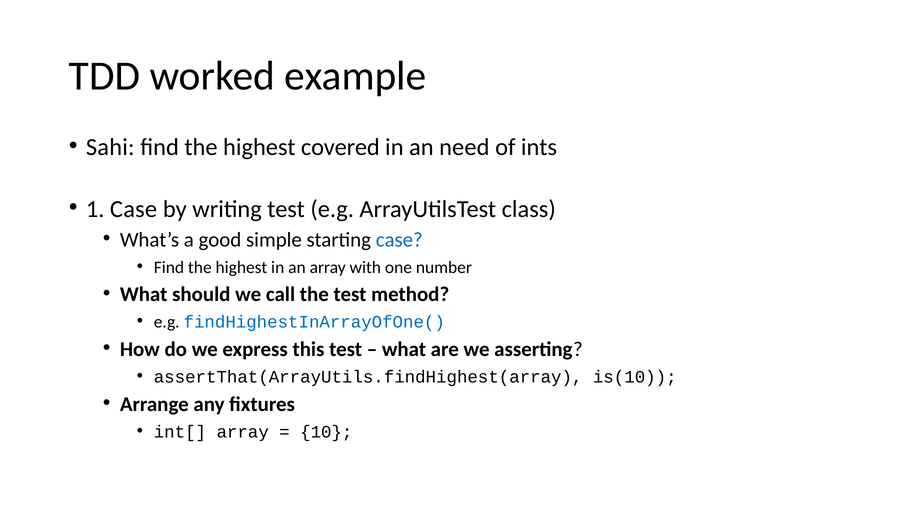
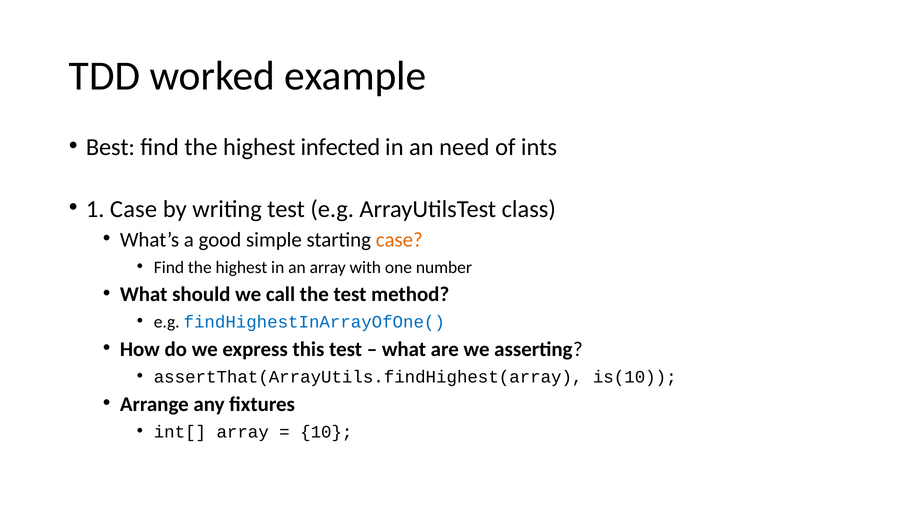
Sahi: Sahi -> Best
covered: covered -> infected
case at (399, 240) colour: blue -> orange
